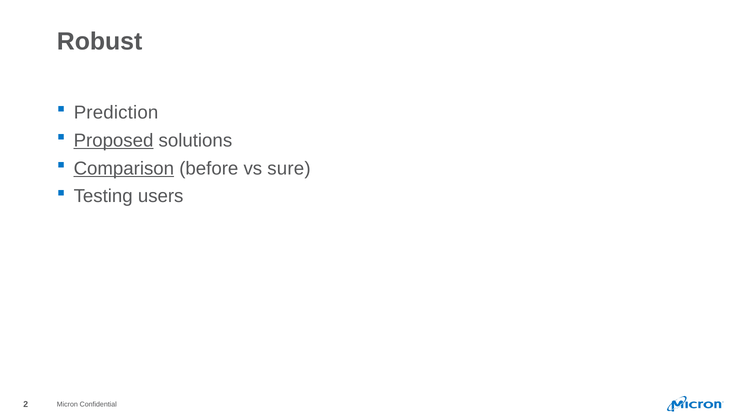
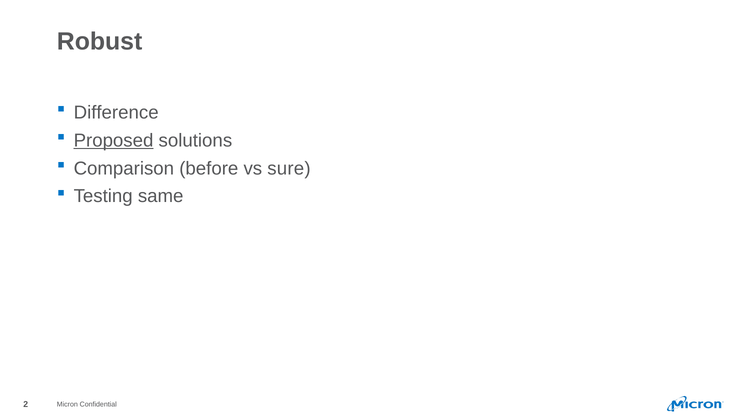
Prediction: Prediction -> Difference
Comparison underline: present -> none
users: users -> same
